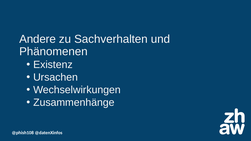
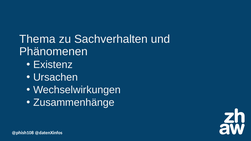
Andere: Andere -> Thema
